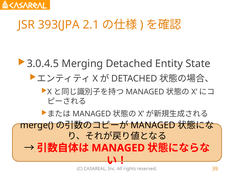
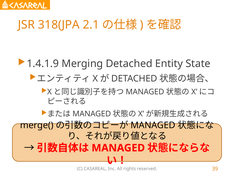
393(JPA: 393(JPA -> 318(JPA
3.0.4.5: 3.0.4.5 -> 1.4.1.9
